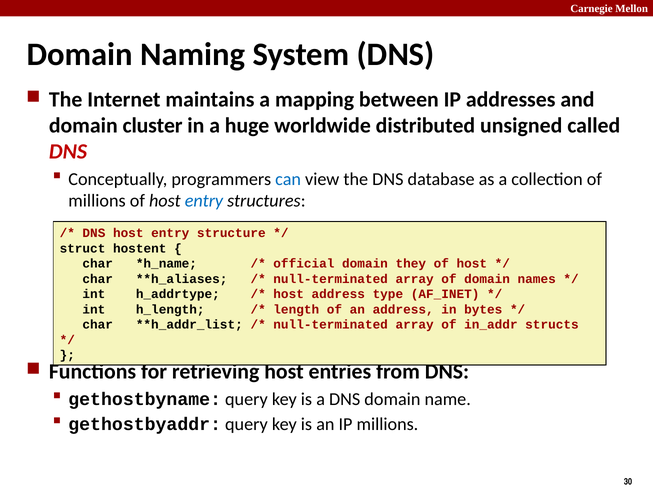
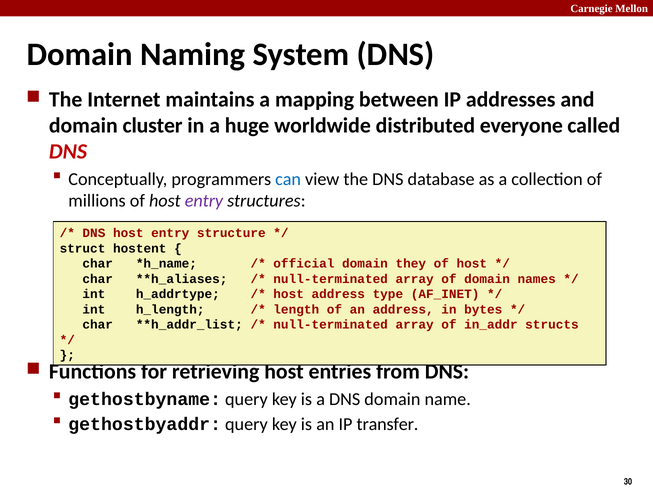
unsigned: unsigned -> everyone
entry at (204, 201) colour: blue -> purple
IP millions: millions -> transfer
